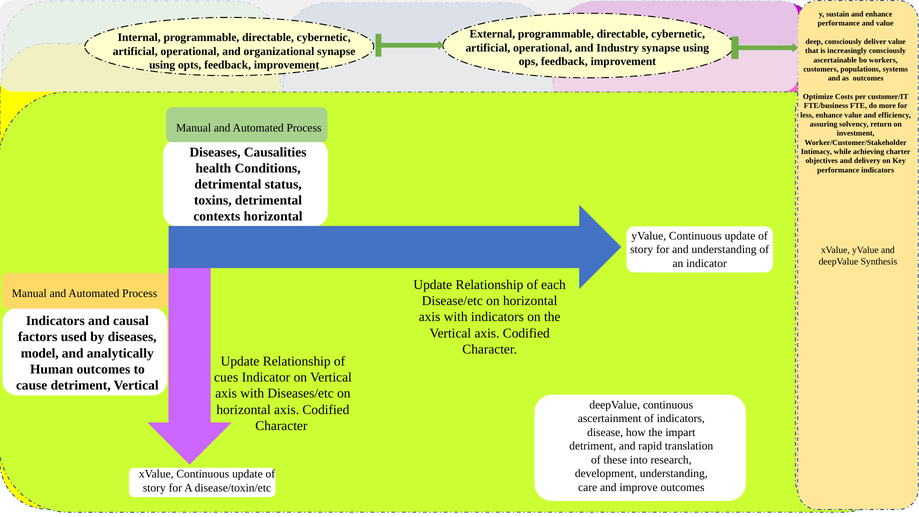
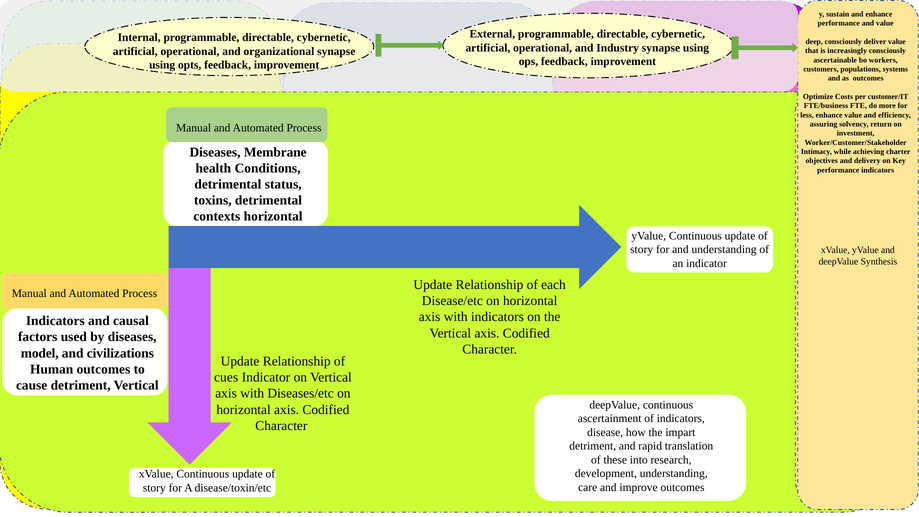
Causalities: Causalities -> Membrane
analytically: analytically -> civilizations
